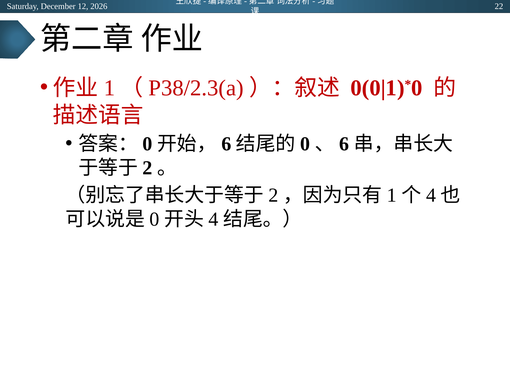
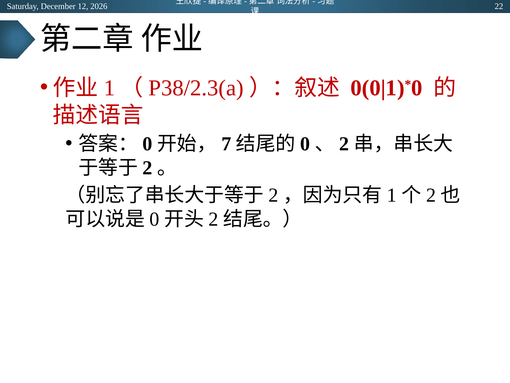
6 at (226, 144): 6 -> 7
6 at (344, 144): 6 -> 2
4 at (431, 195): 4 -> 2
4 at (214, 219): 4 -> 2
